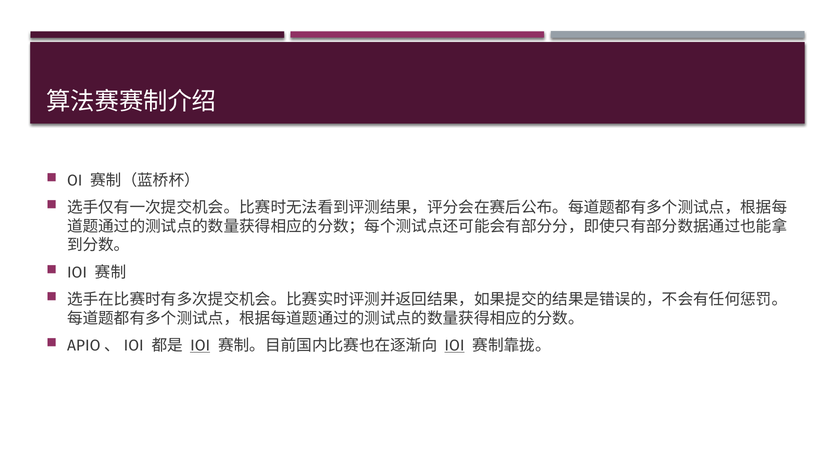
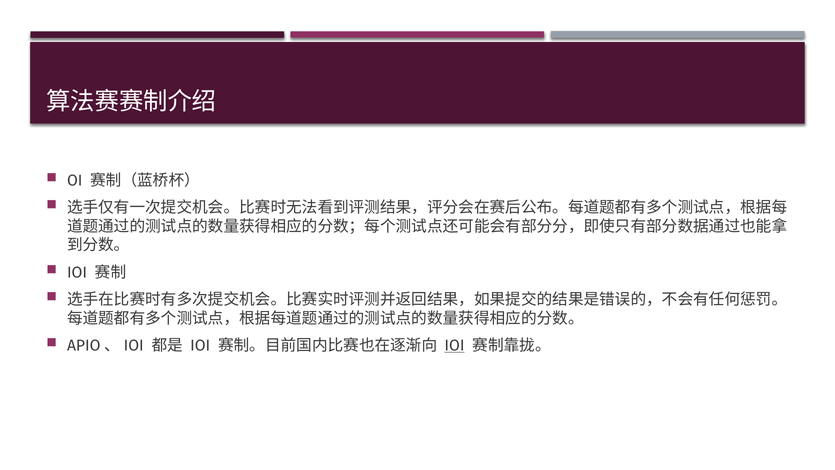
IOI at (200, 345) underline: present -> none
